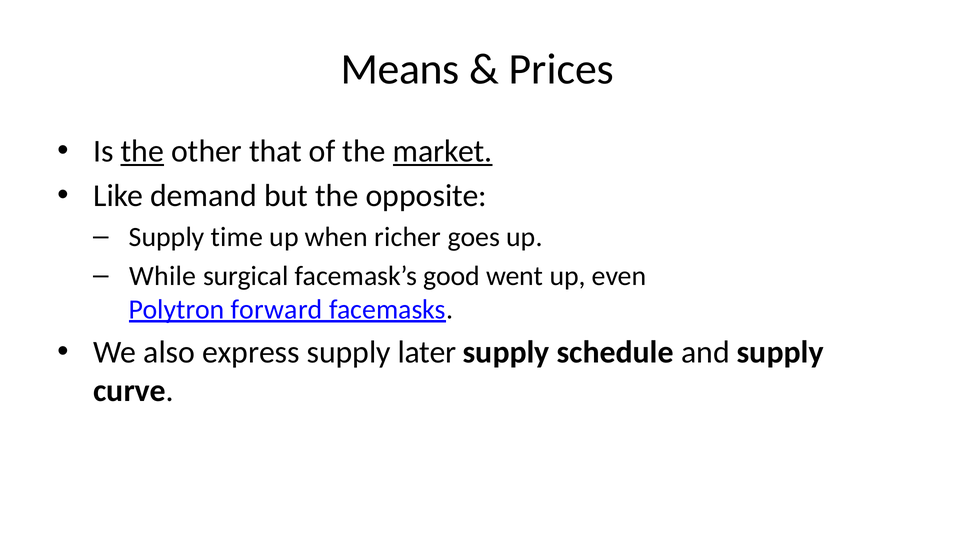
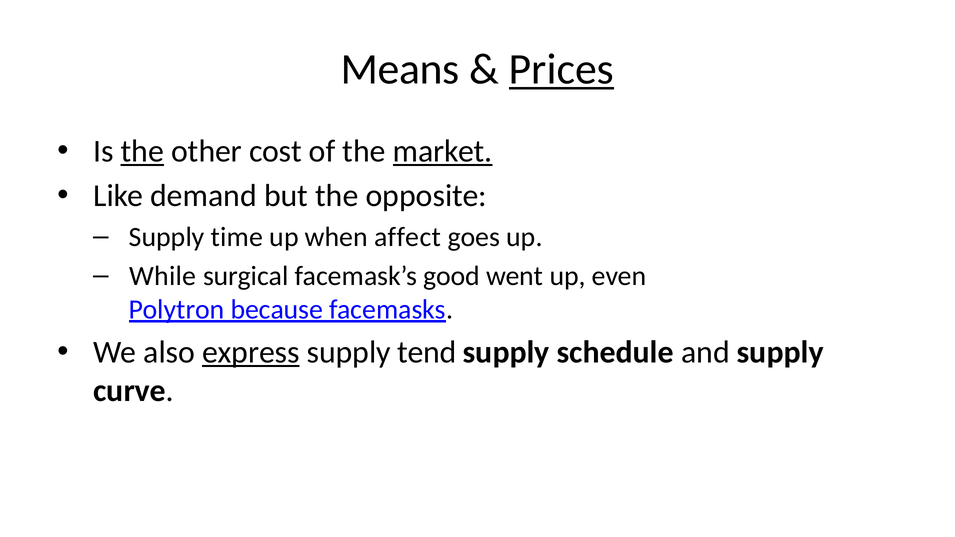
Prices underline: none -> present
that: that -> cost
richer: richer -> affect
forward: forward -> because
express underline: none -> present
later: later -> tend
